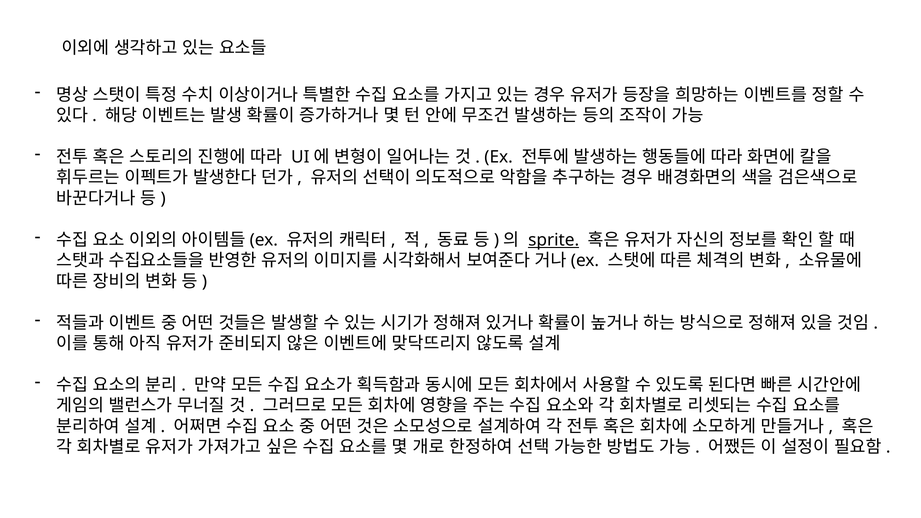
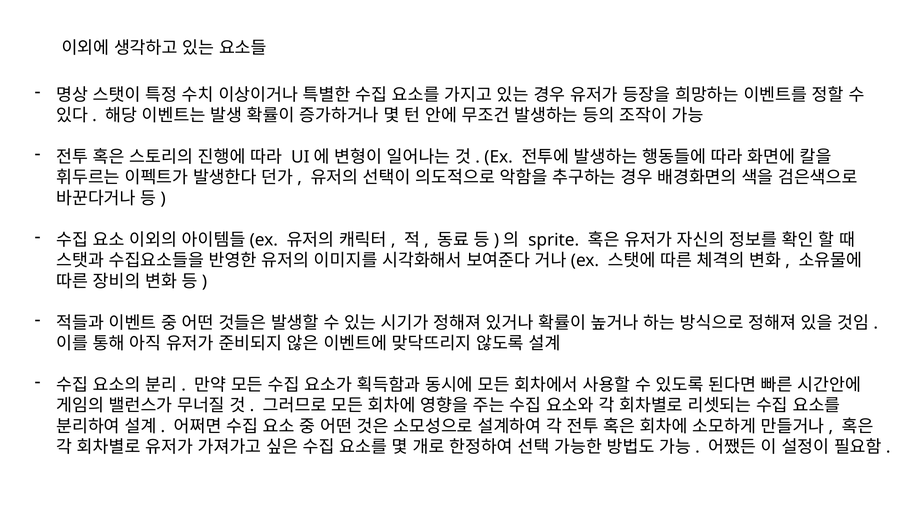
sprite underline: present -> none
